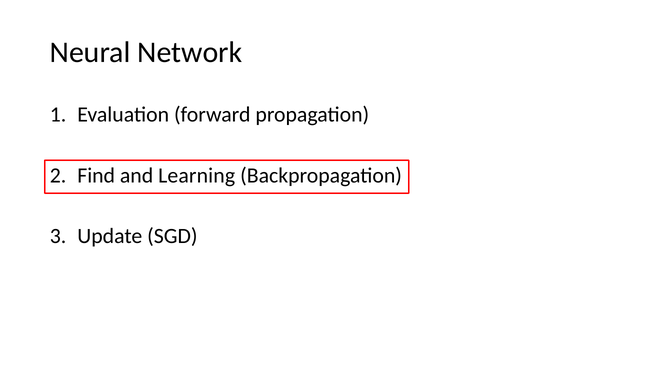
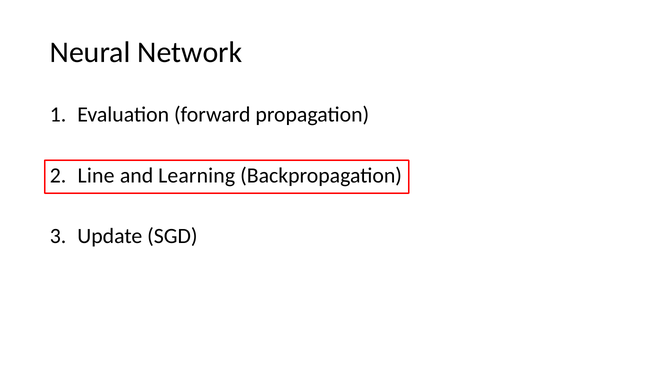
Find: Find -> Line
